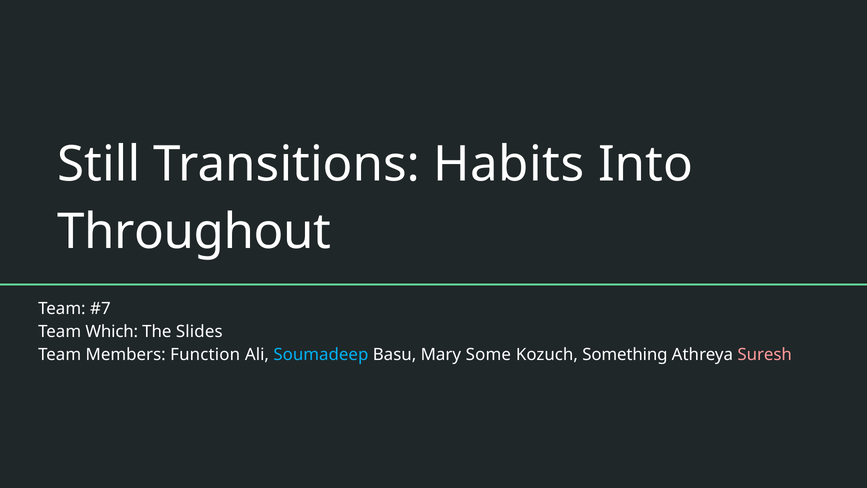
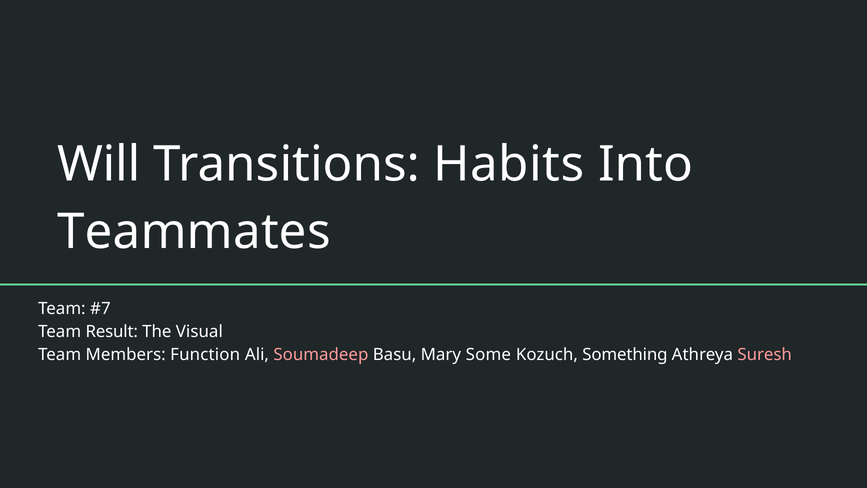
Still: Still -> Will
Throughout: Throughout -> Teammates
Which: Which -> Result
Slides: Slides -> Visual
Soumadeep colour: light blue -> pink
